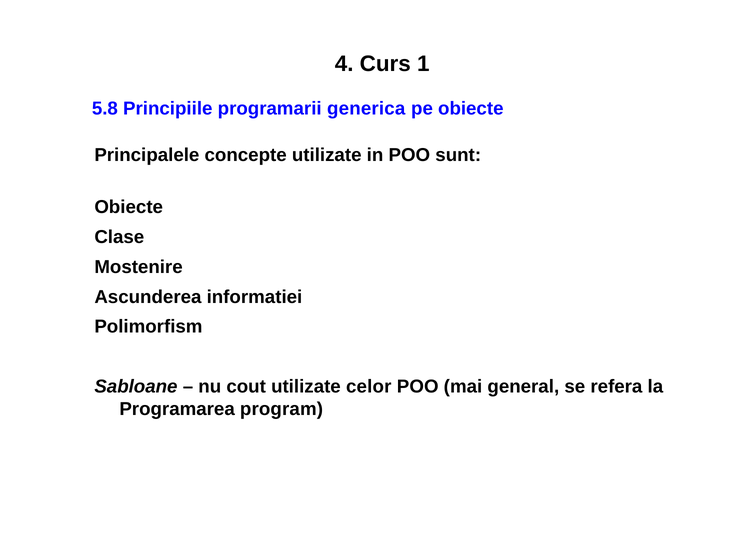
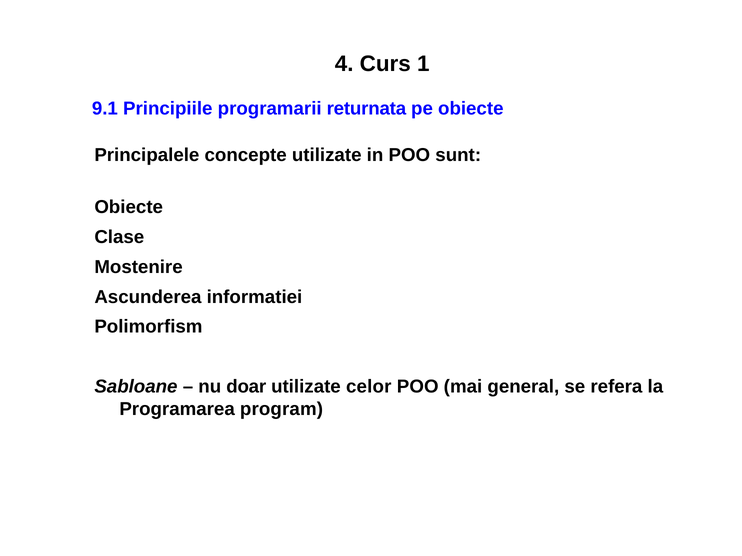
5.8: 5.8 -> 9.1
generica: generica -> returnata
cout: cout -> doar
